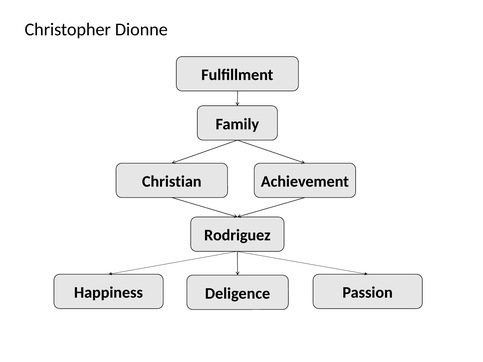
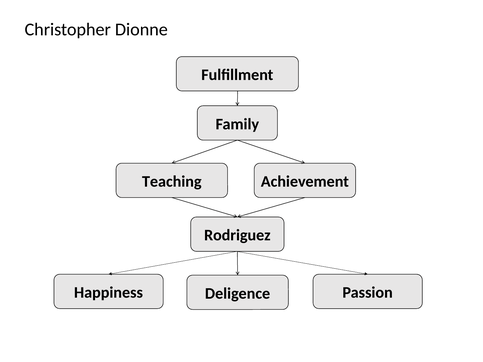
Christian: Christian -> Teaching
